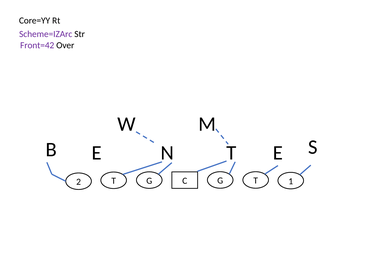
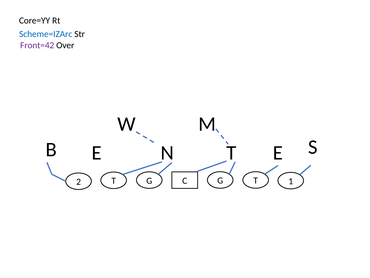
Scheme=IZArc colour: purple -> blue
